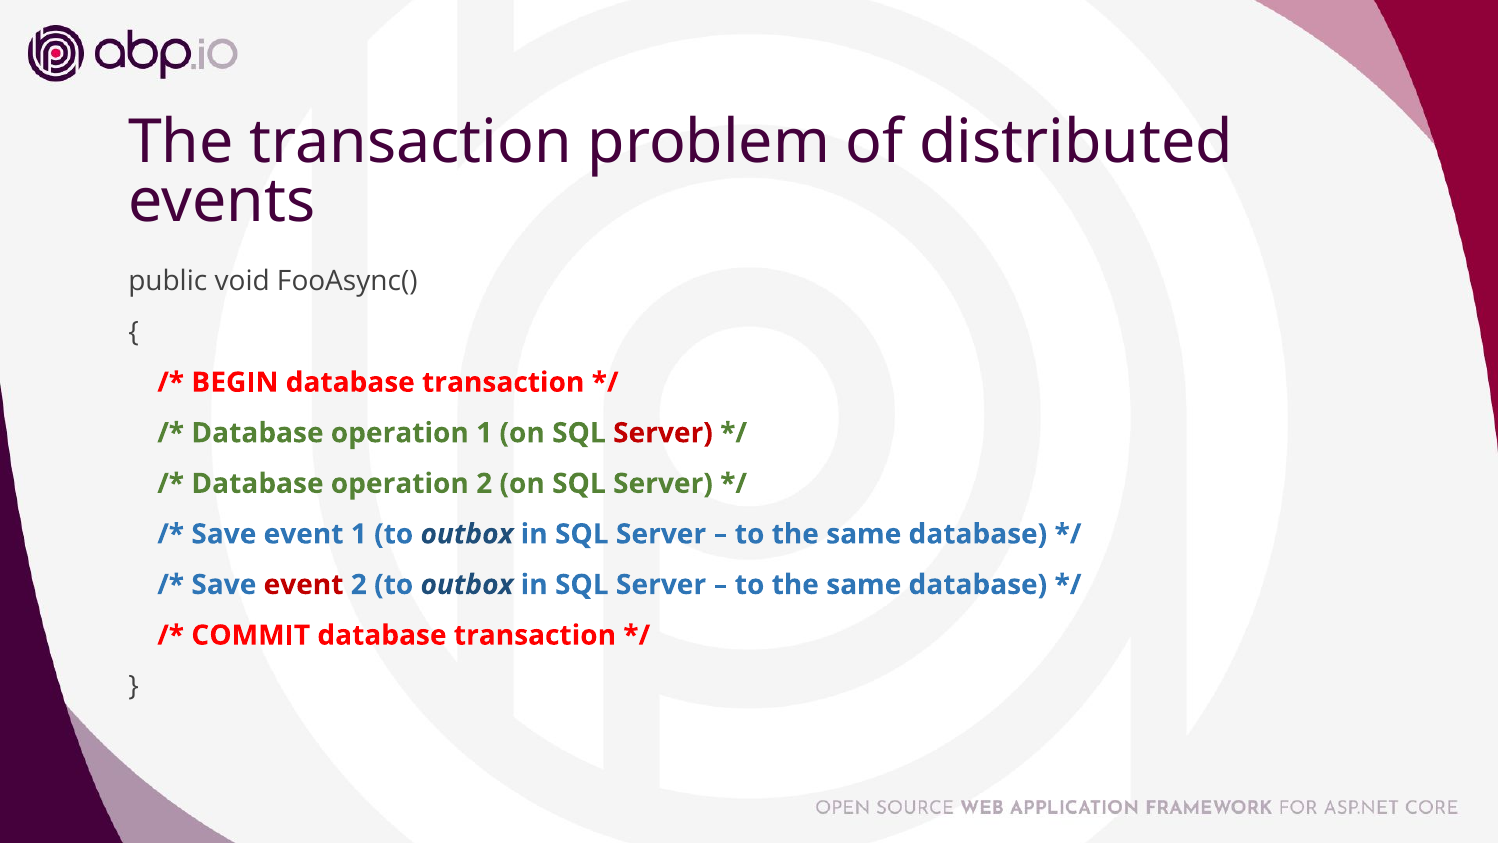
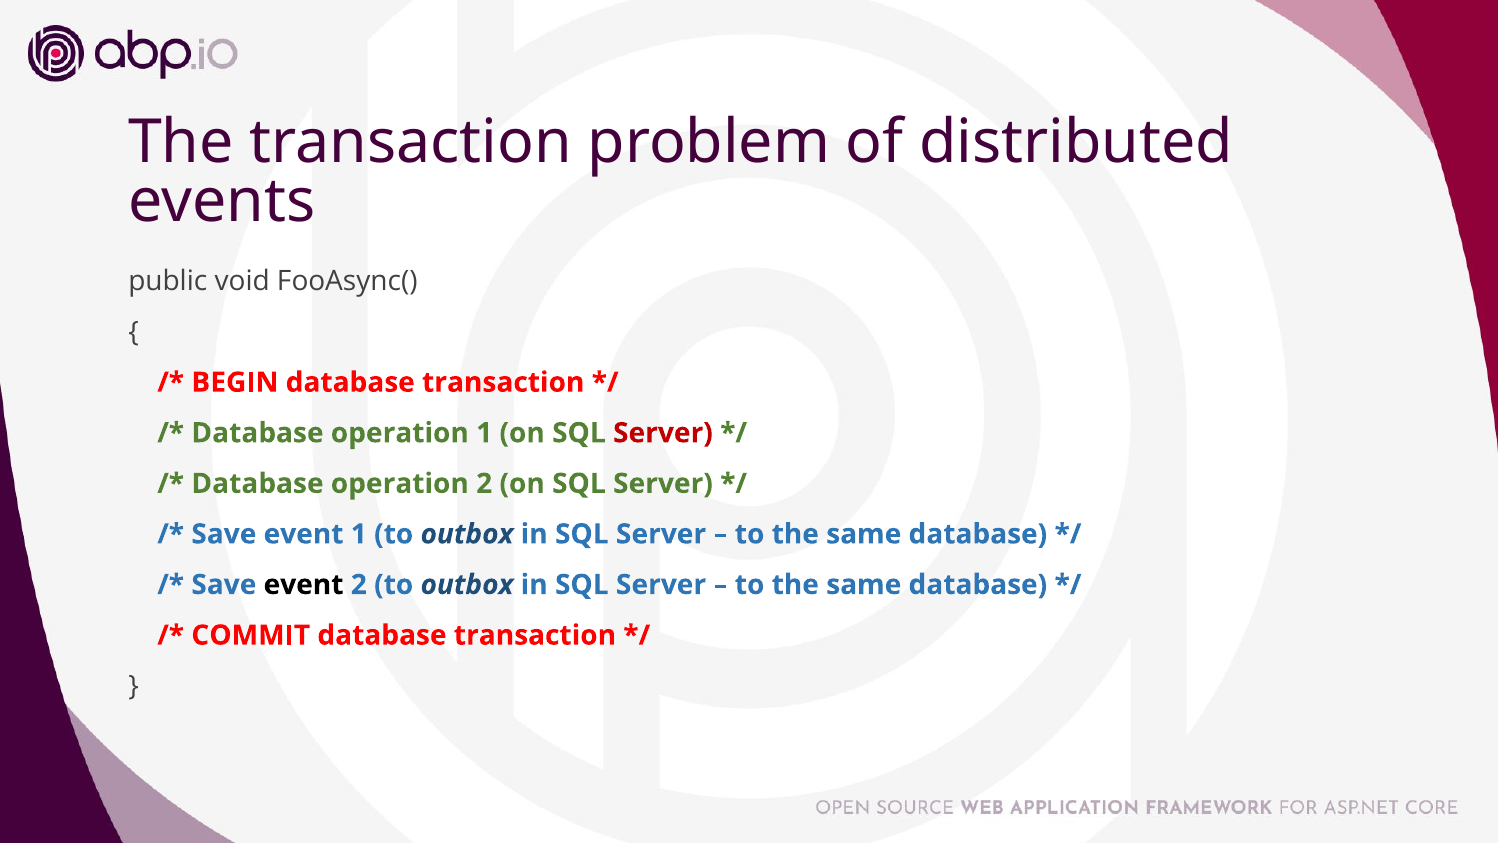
event at (304, 584) colour: red -> black
